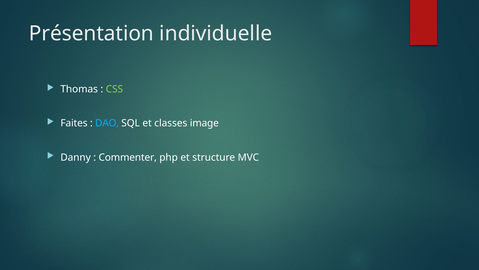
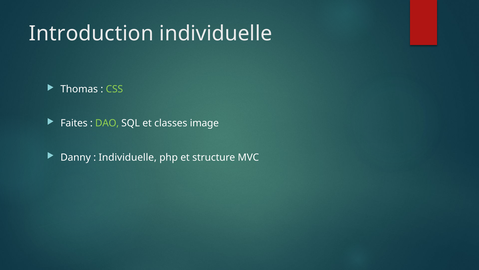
Présentation: Présentation -> Introduction
DAO colour: light blue -> light green
Commenter at (128, 157): Commenter -> Individuelle
